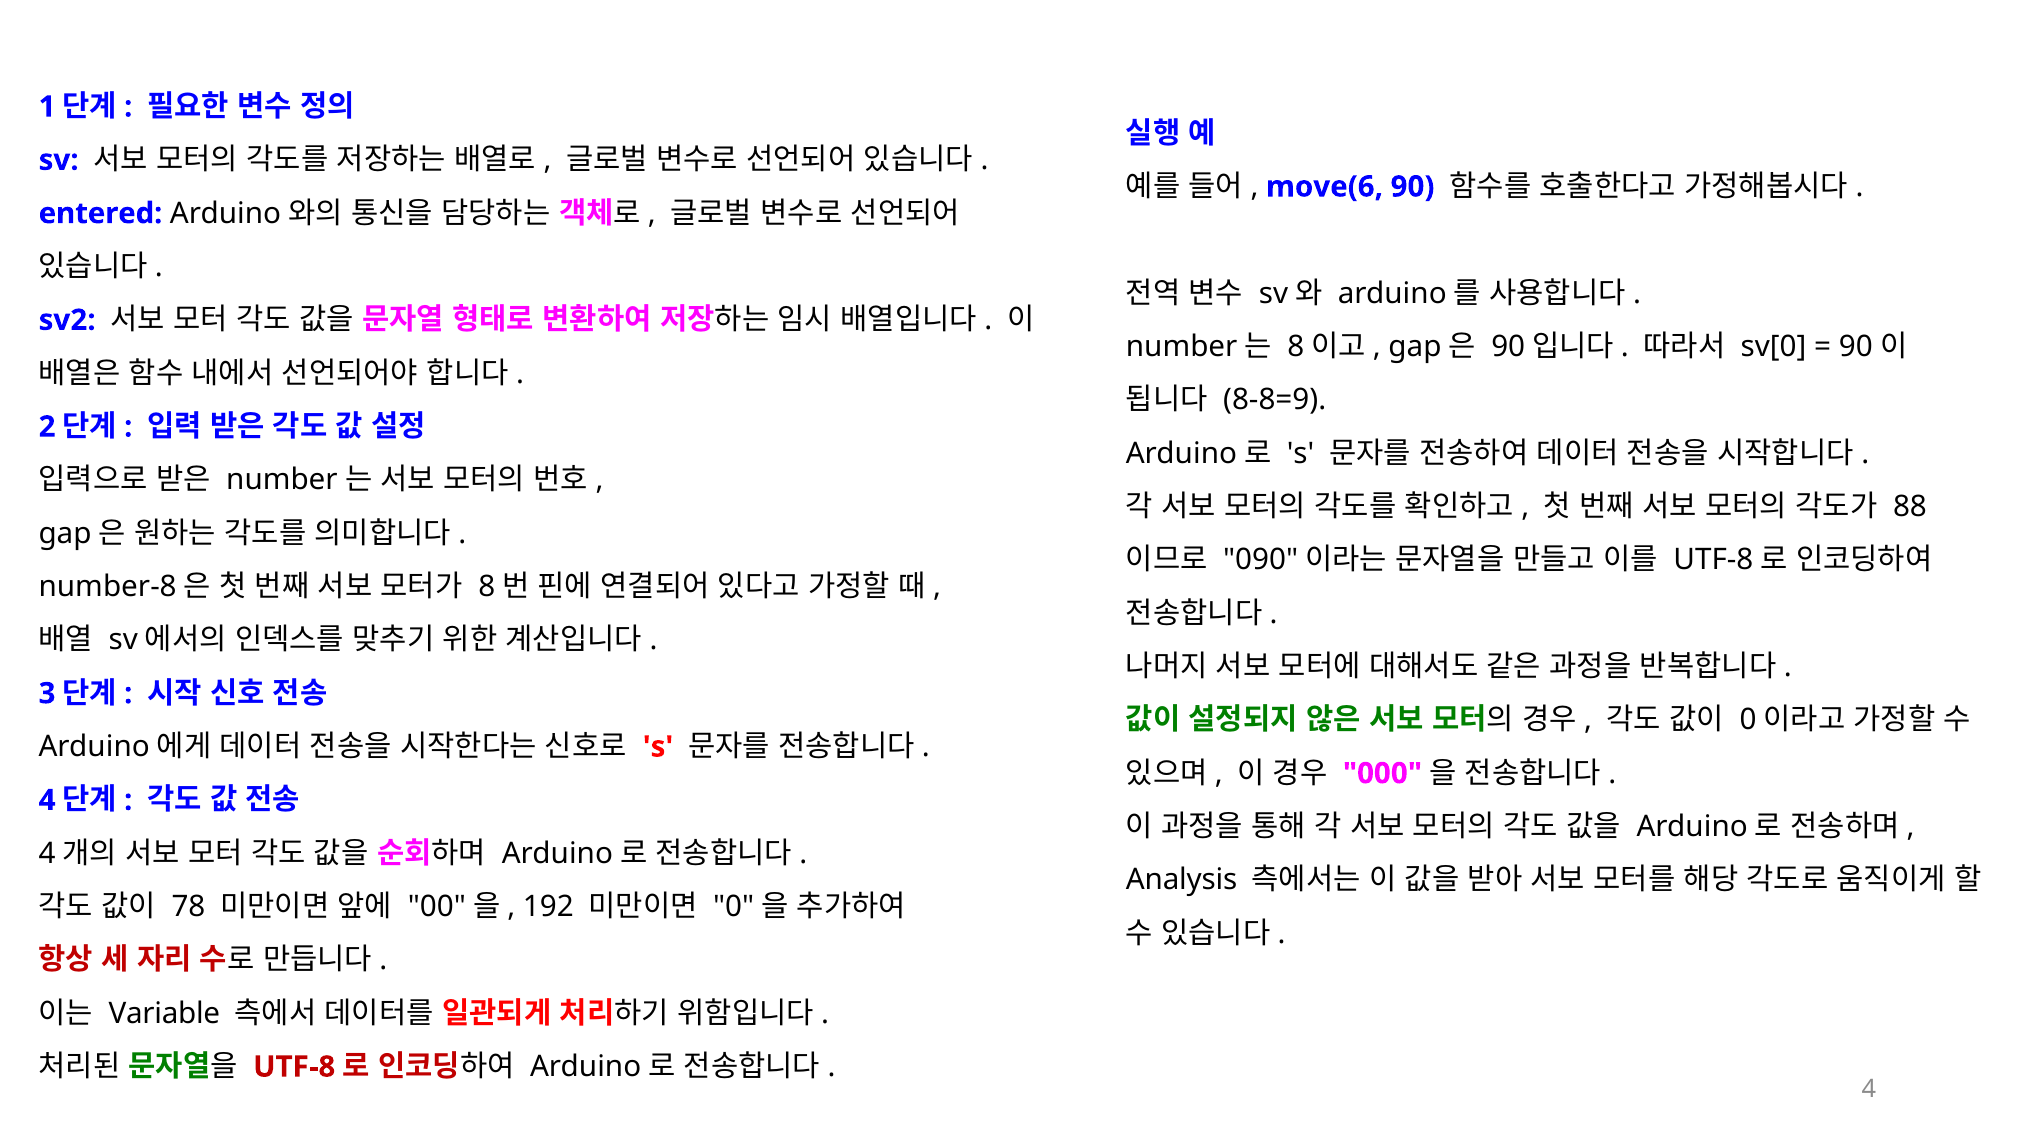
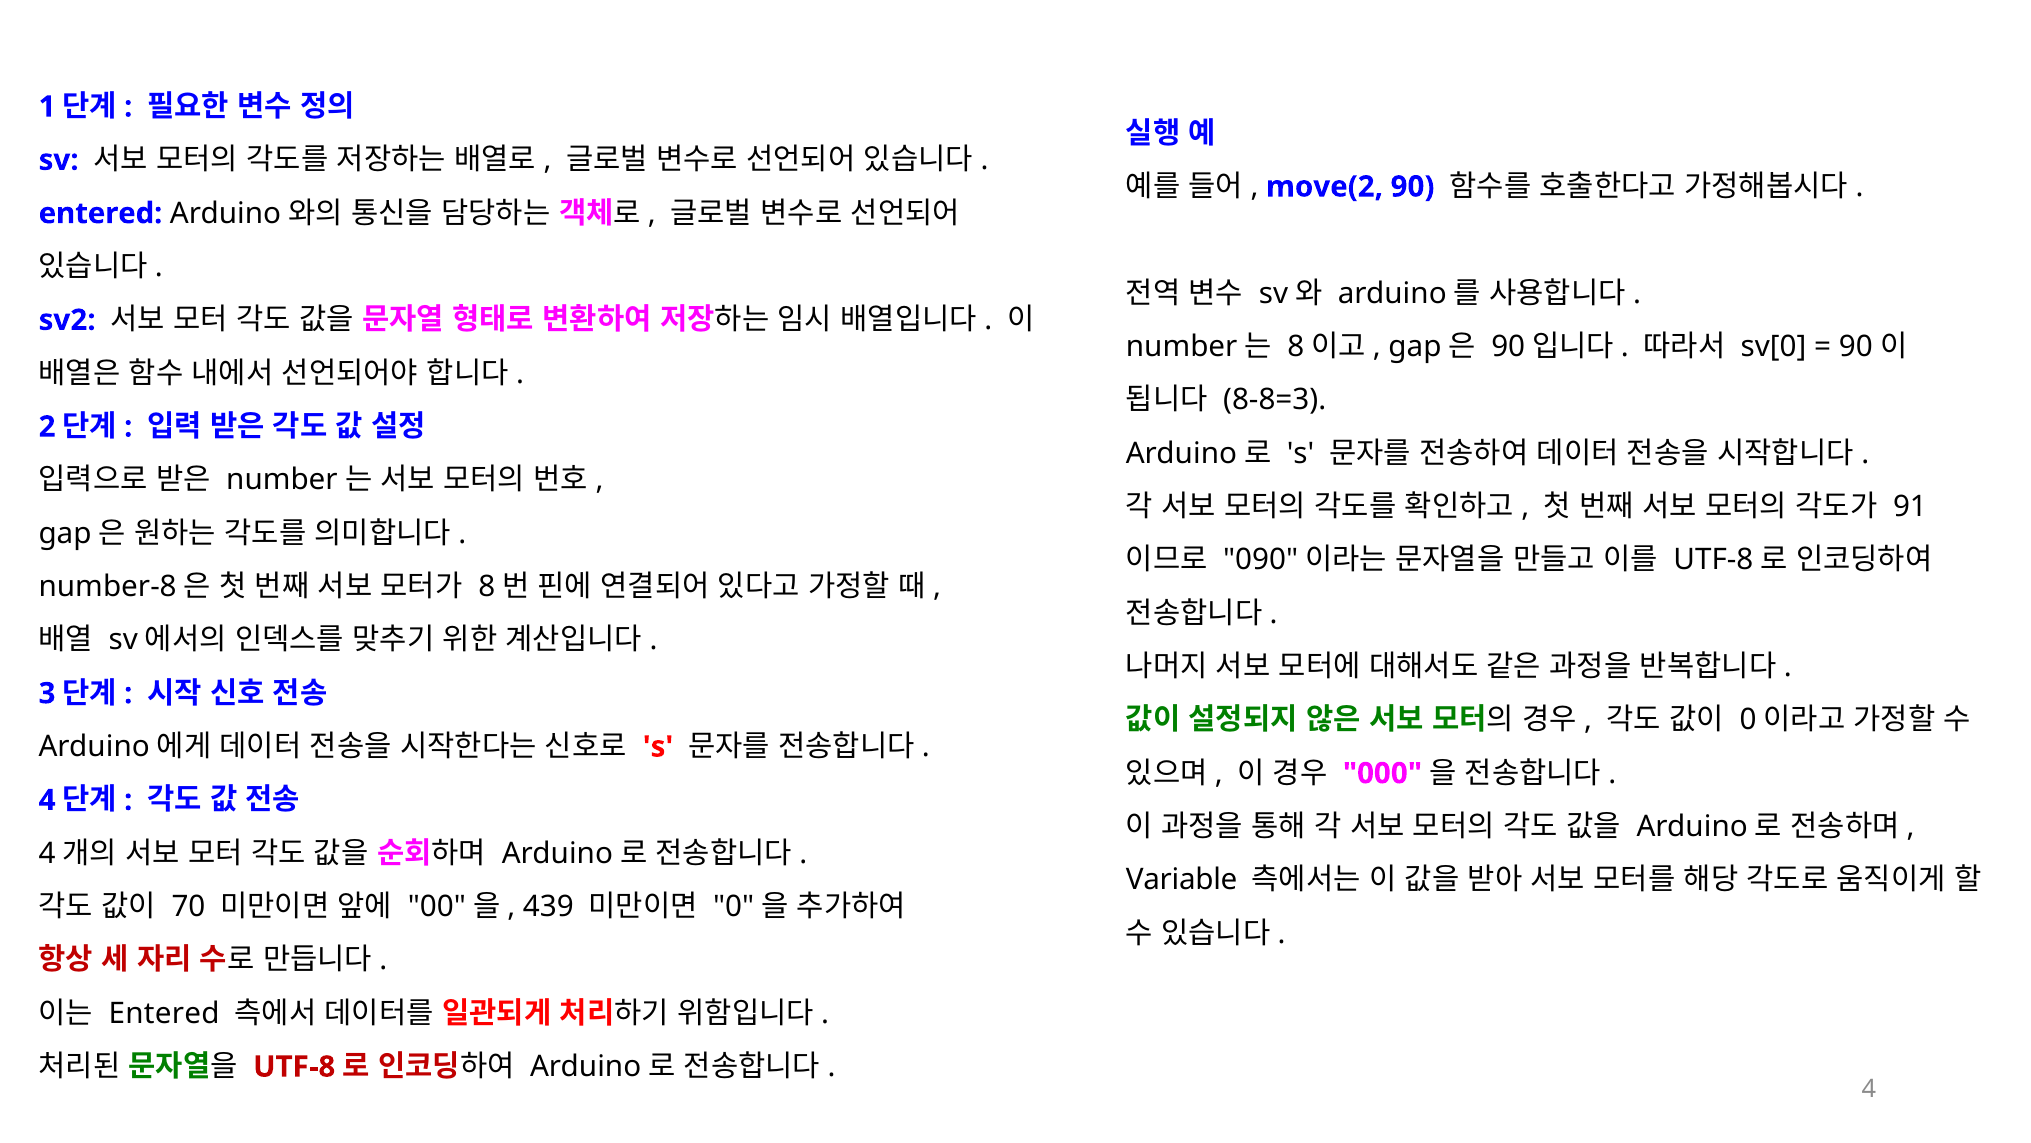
move(6: move(6 -> move(2
8-8=9: 8-8=9 -> 8-8=3
88: 88 -> 91
Analysis: Analysis -> Variable
78: 78 -> 70
192: 192 -> 439
Variable at (164, 1013): Variable -> Entered
